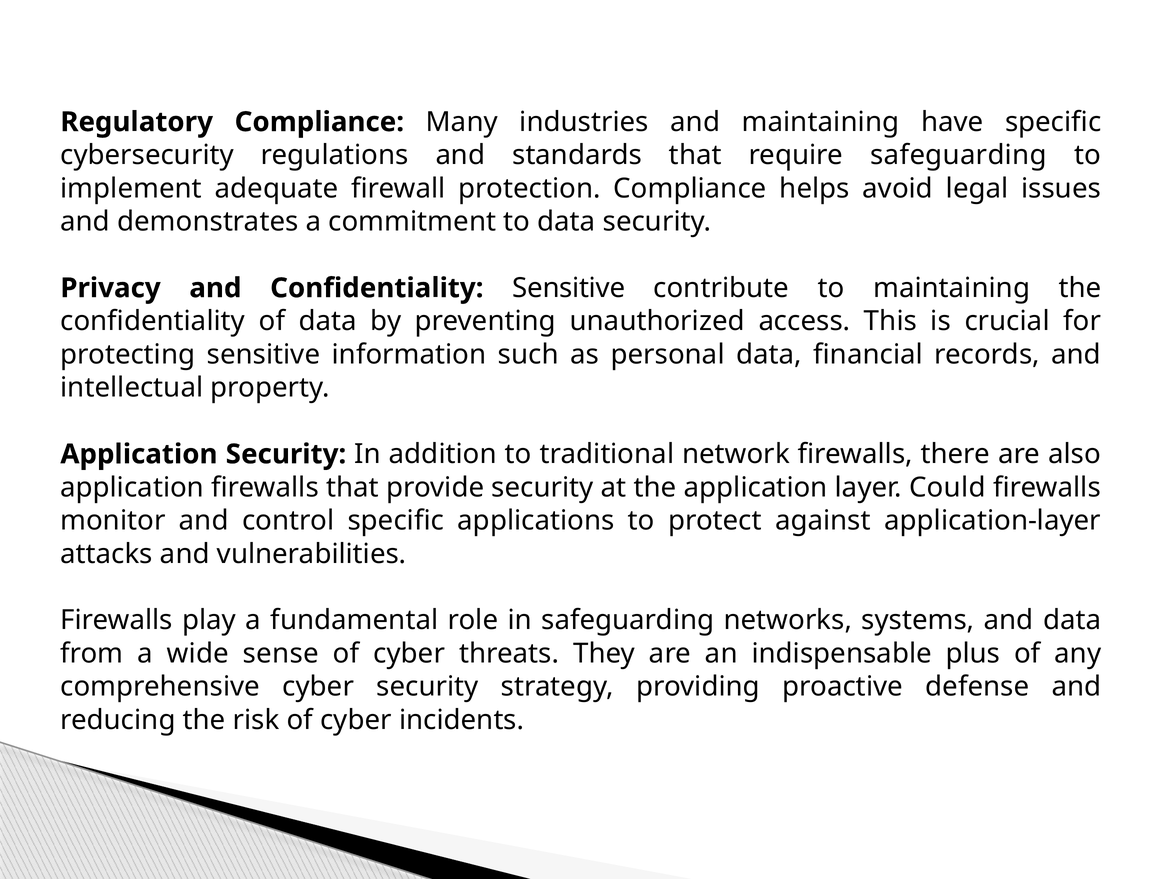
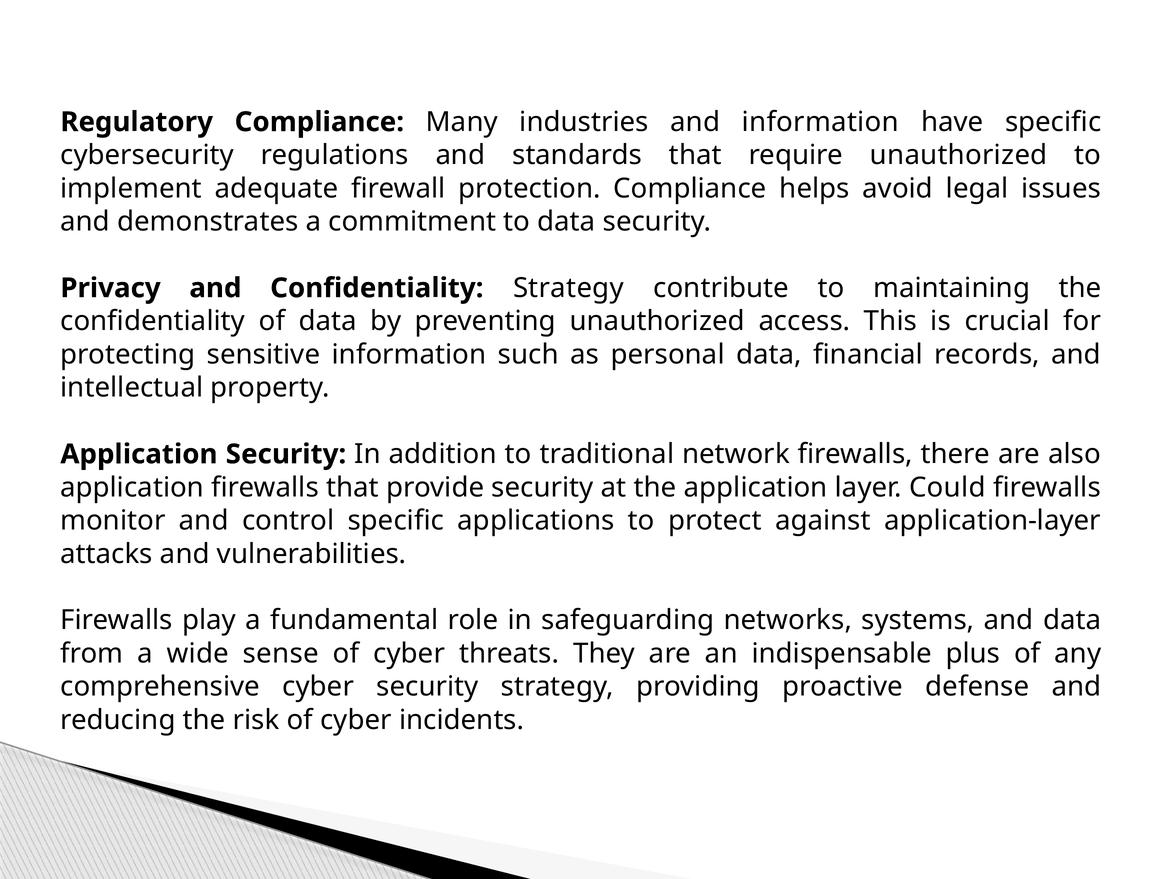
and maintaining: maintaining -> information
require safeguarding: safeguarding -> unauthorized
Confidentiality Sensitive: Sensitive -> Strategy
